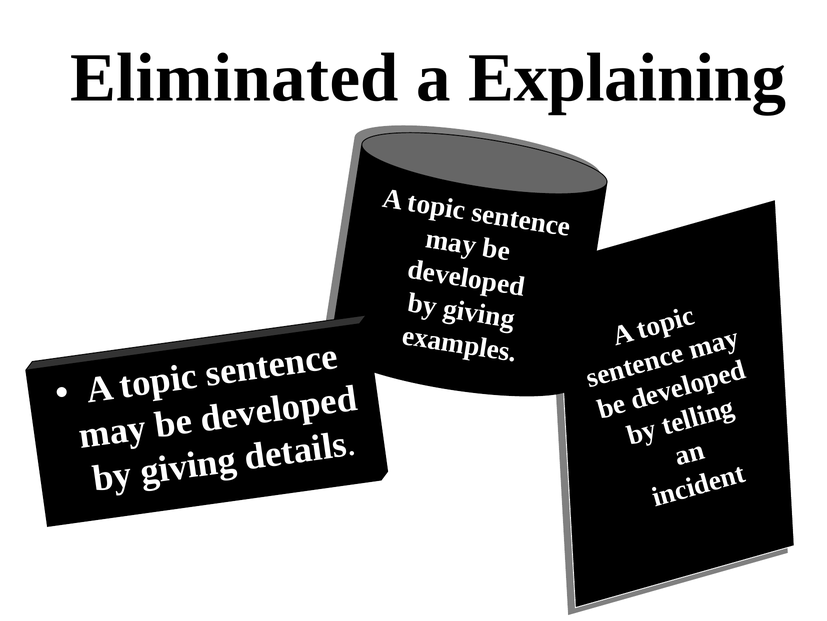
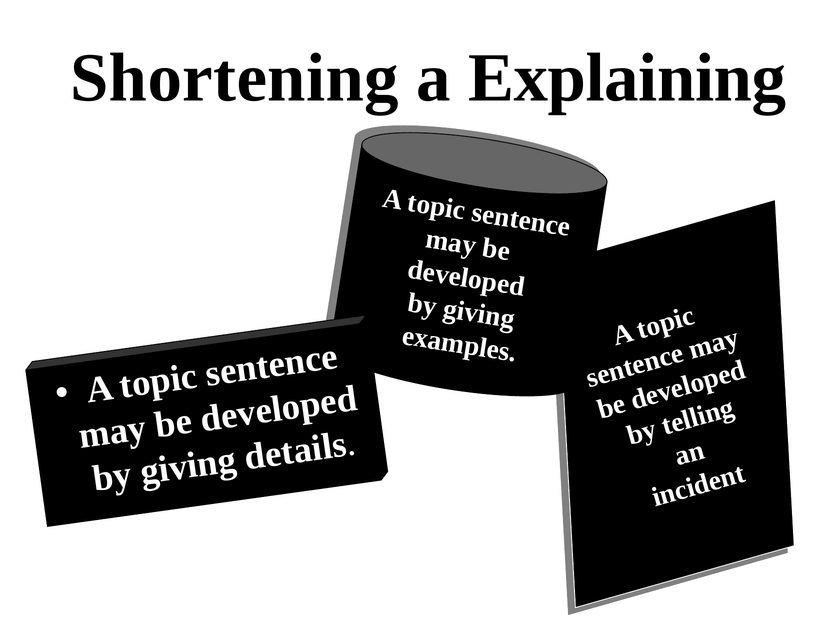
Eliminated: Eliminated -> Shortening
